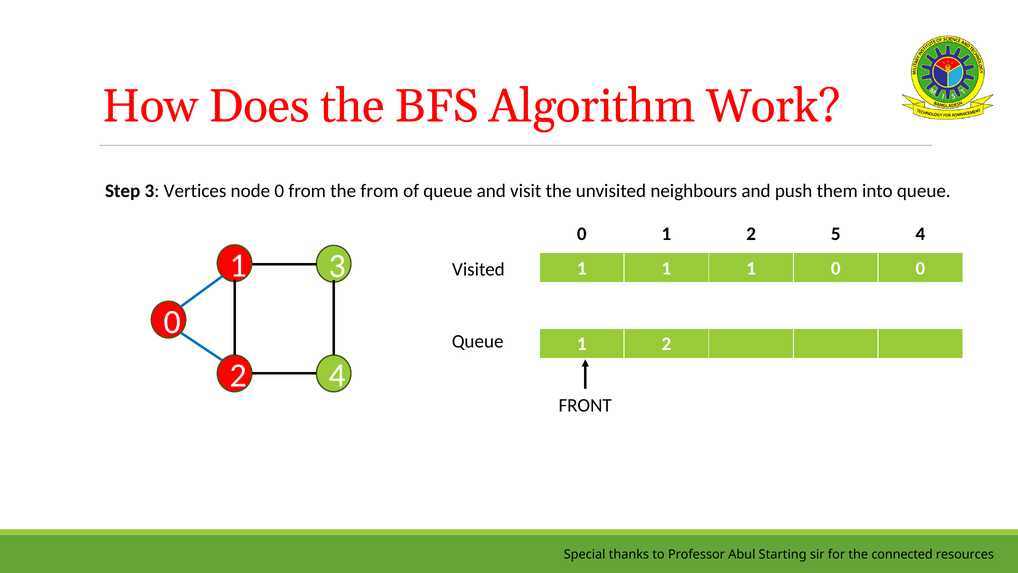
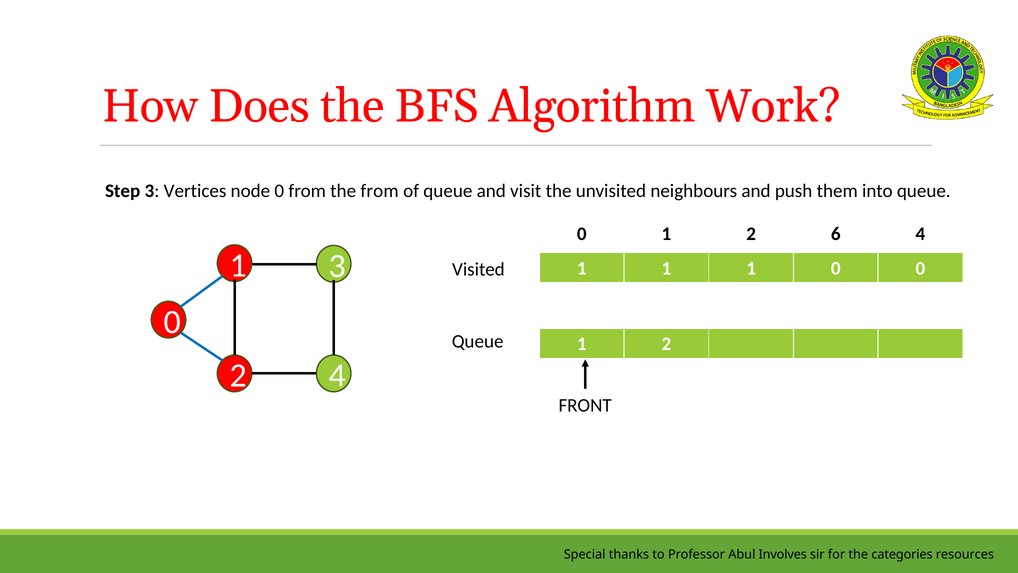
5: 5 -> 6
Starting: Starting -> Involves
connected: connected -> categories
